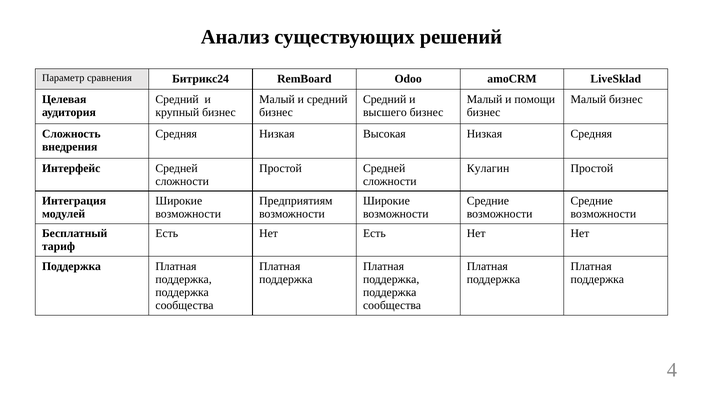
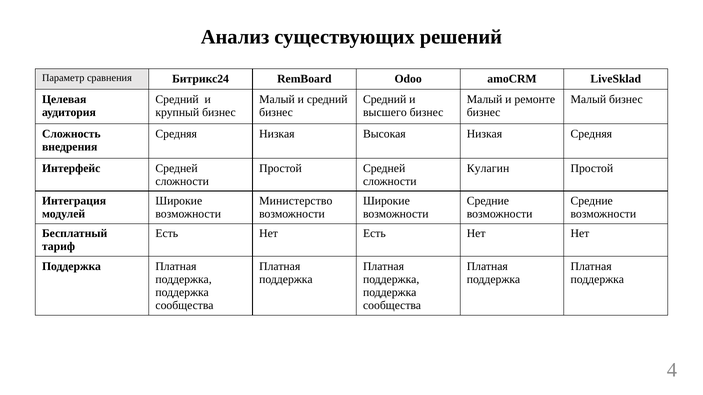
помощи: помощи -> ремонте
Предприятиям: Предприятиям -> Министерство
